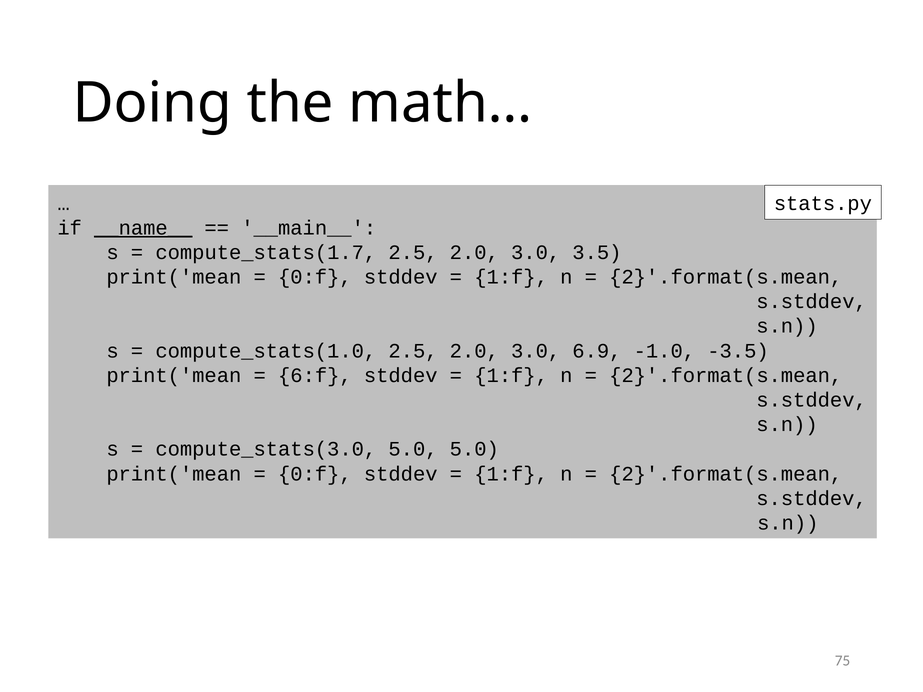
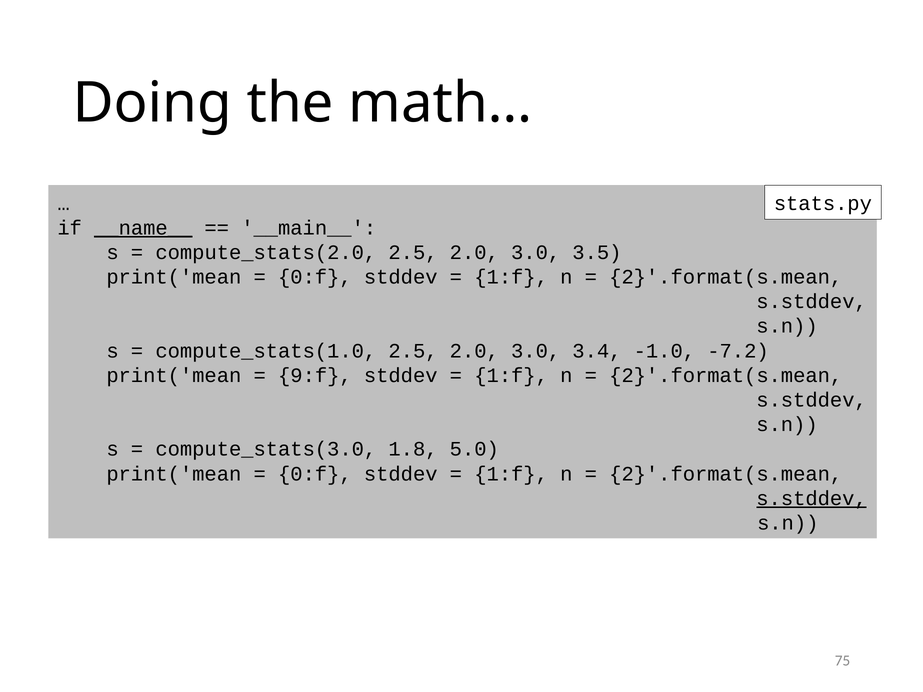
compute_stats(1.7: compute_stats(1.7 -> compute_stats(2.0
6.9: 6.9 -> 3.4
-3.5: -3.5 -> -7.2
6:f: 6:f -> 9:f
compute_stats(3.0 5.0: 5.0 -> 1.8
s.stddev at (812, 499) underline: none -> present
